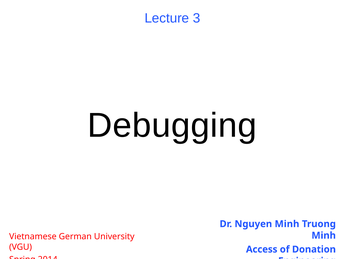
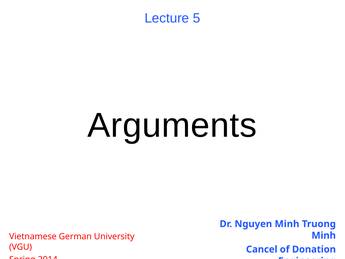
3: 3 -> 5
Debugging: Debugging -> Arguments
Access: Access -> Cancel
